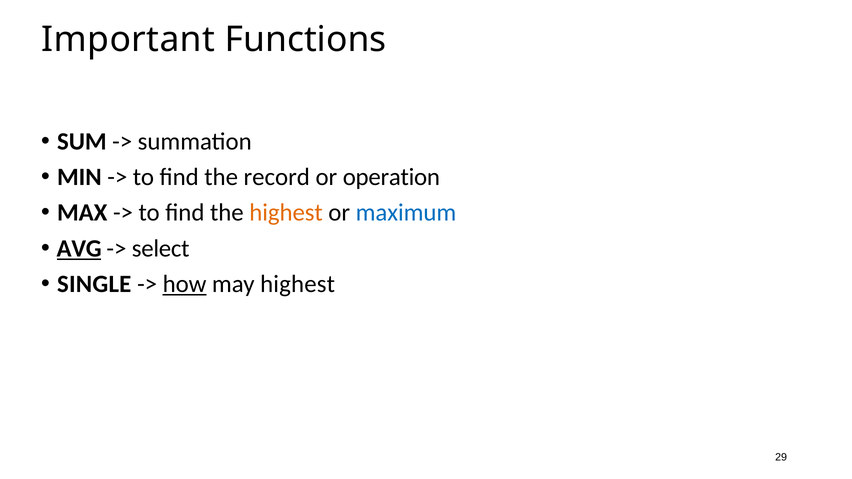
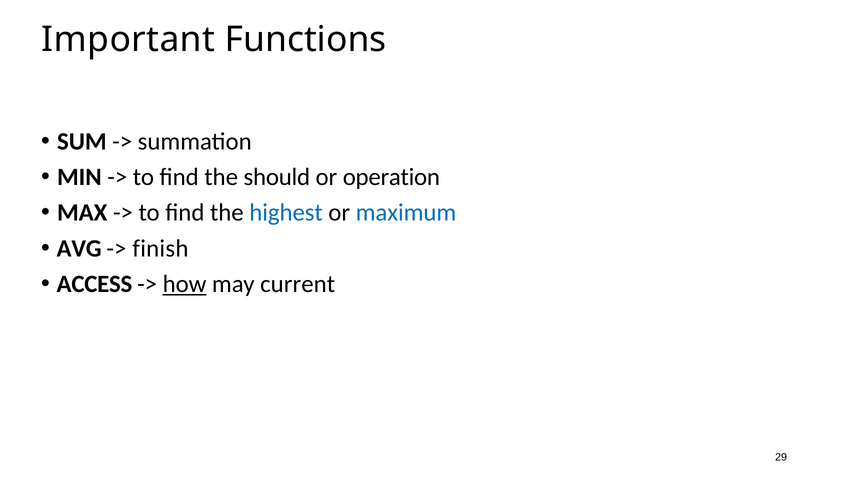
record: record -> should
highest at (286, 213) colour: orange -> blue
AVG underline: present -> none
select: select -> finish
SINGLE: SINGLE -> ACCESS
may highest: highest -> current
